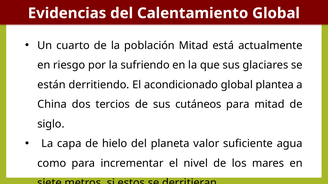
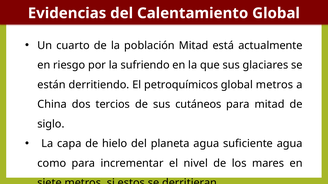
acondicionado: acondicionado -> petroquímicos
global plantea: plantea -> metros
planeta valor: valor -> agua
